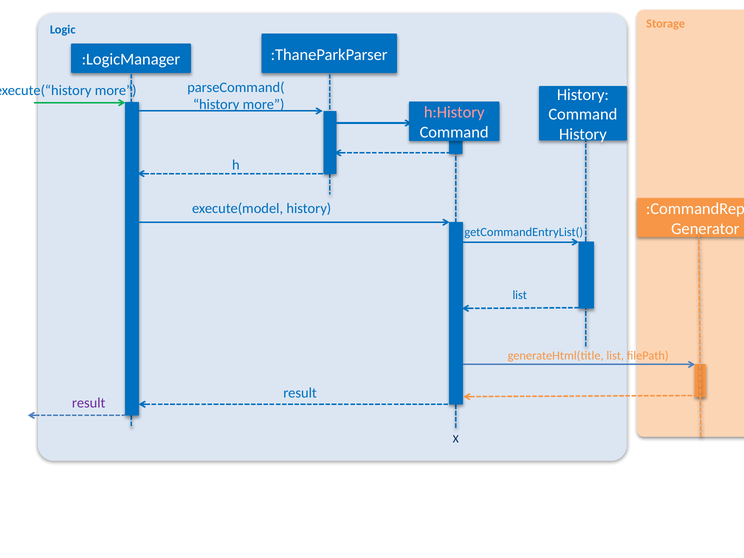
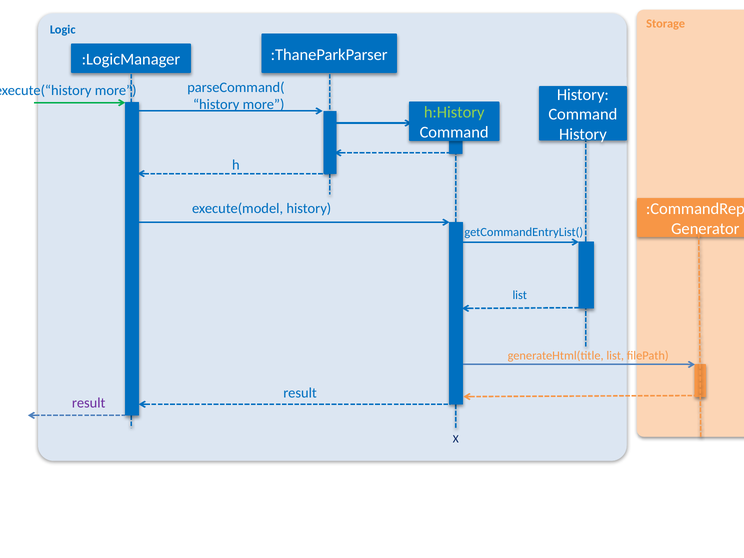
h:History colour: pink -> light green
